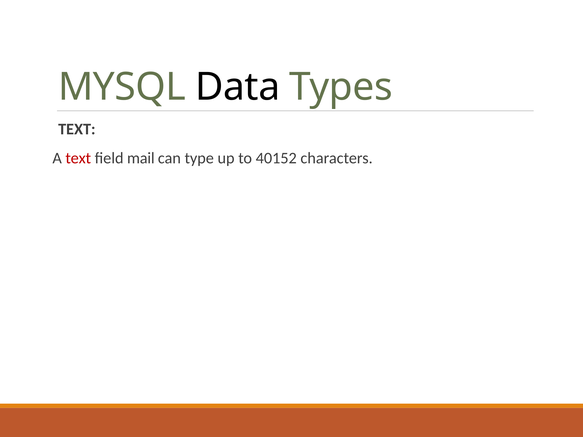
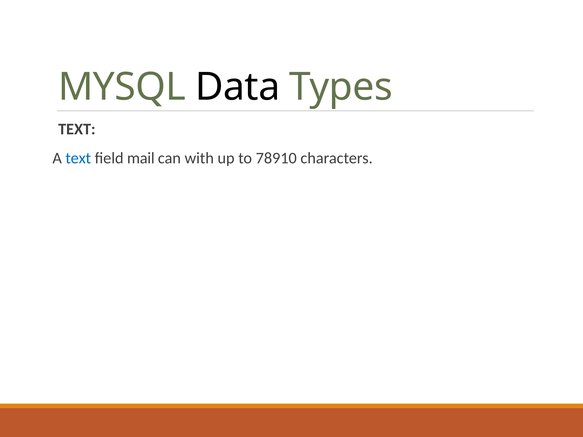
text at (78, 158) colour: red -> blue
type: type -> with
40152: 40152 -> 78910
